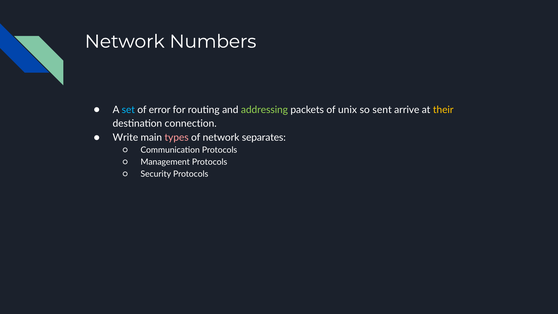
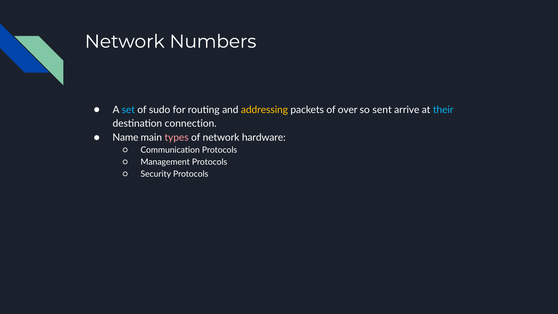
error: error -> sudo
addressing colour: light green -> yellow
unix: unix -> over
their colour: yellow -> light blue
Write: Write -> Name
separates: separates -> hardware
